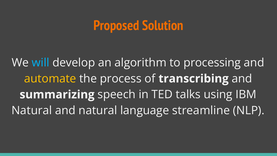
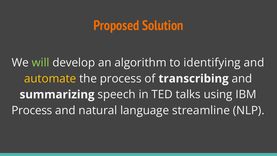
will colour: light blue -> light green
processing: processing -> identifying
Natural at (32, 110): Natural -> Process
